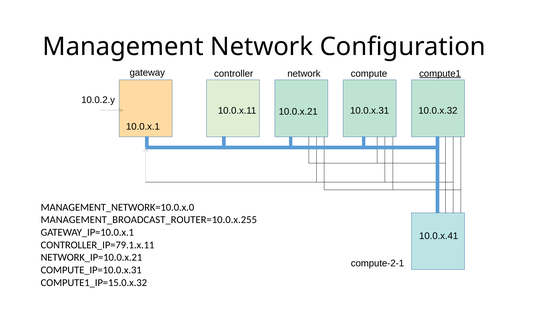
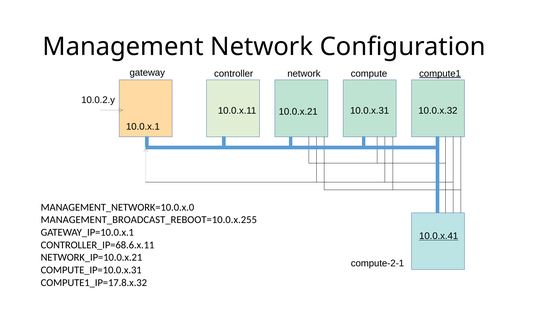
MANAGEMENT_BROADCAST_ROUTER=10.0.x.255: MANAGEMENT_BROADCAST_ROUTER=10.0.x.255 -> MANAGEMENT_BROADCAST_REBOOT=10.0.x.255
10.0.x.41 underline: none -> present
CONTROLLER_IP=79.1.x.11: CONTROLLER_IP=79.1.x.11 -> CONTROLLER_IP=68.6.x.11
COMPUTE1_IP=15.0.x.32: COMPUTE1_IP=15.0.x.32 -> COMPUTE1_IP=17.8.x.32
